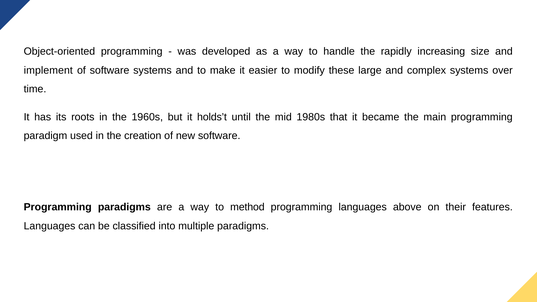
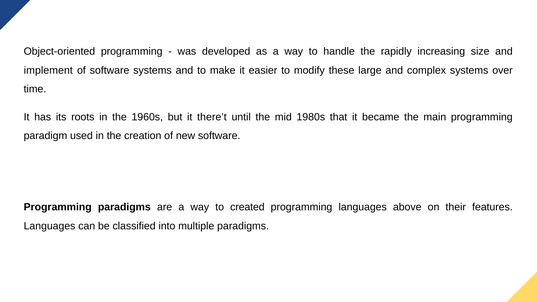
holds’t: holds’t -> there’t
method: method -> created
